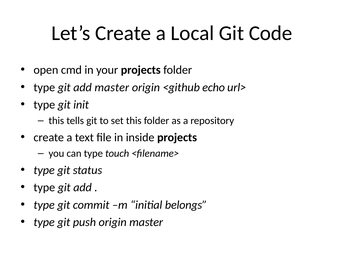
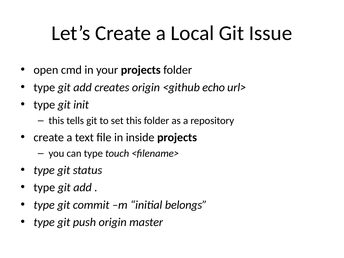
Code: Code -> Issue
add master: master -> creates
